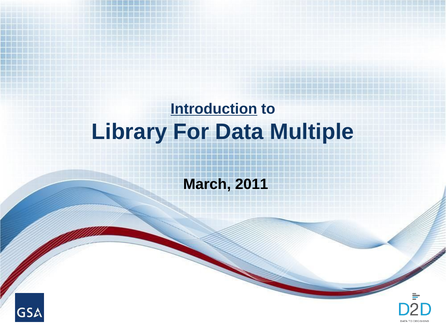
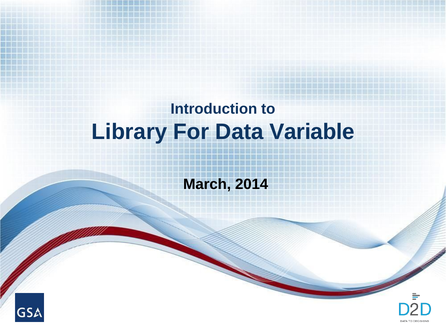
Introduction underline: present -> none
Multiple: Multiple -> Variable
2011: 2011 -> 2014
